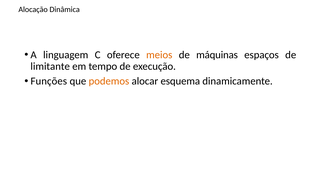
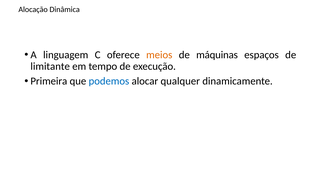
Funções: Funções -> Primeira
podemos colour: orange -> blue
esquema: esquema -> qualquer
